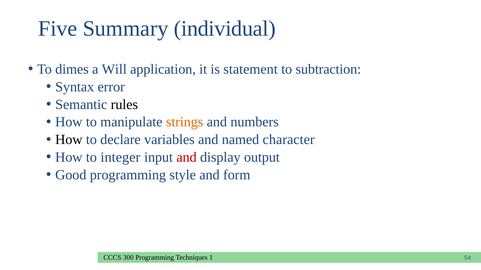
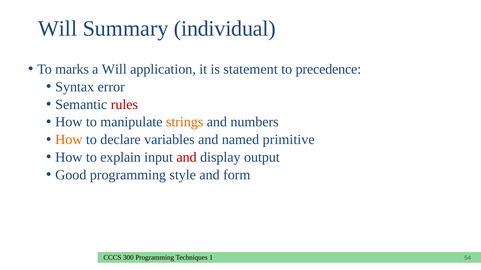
Five at (58, 29): Five -> Will
dimes: dimes -> marks
subtraction: subtraction -> precedence
rules colour: black -> red
How at (69, 140) colour: black -> orange
character: character -> primitive
integer: integer -> explain
